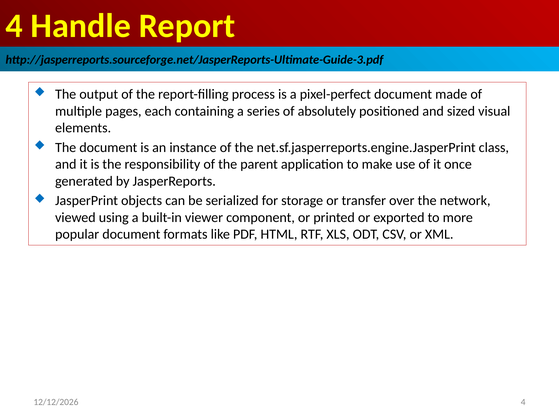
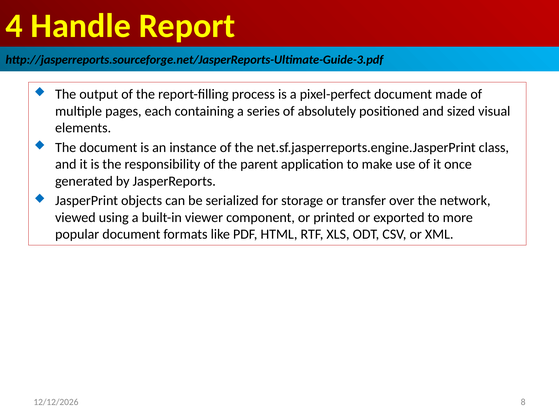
4 at (523, 401): 4 -> 8
